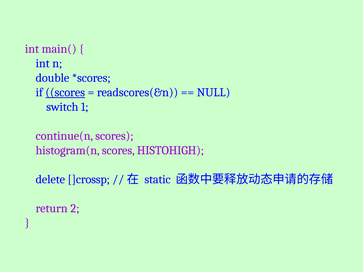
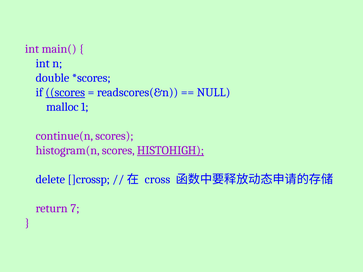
switch: switch -> malloc
HISTOHIGH underline: none -> present
static: static -> cross
2: 2 -> 7
